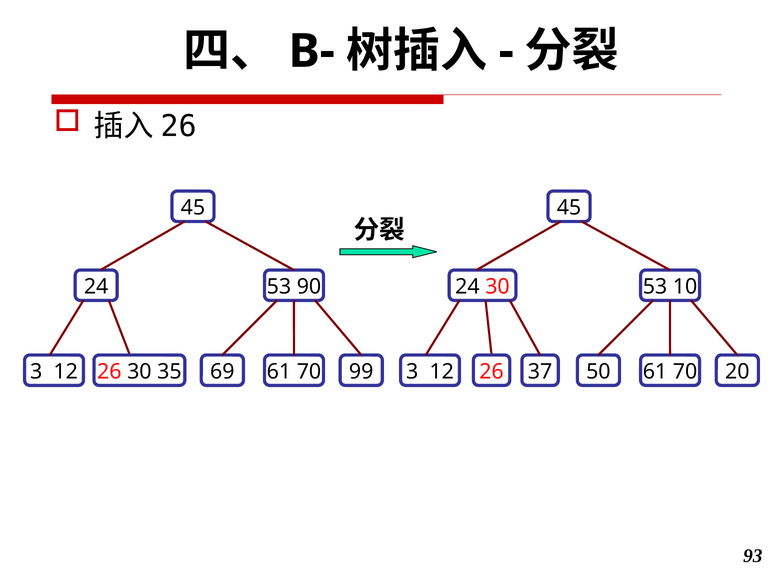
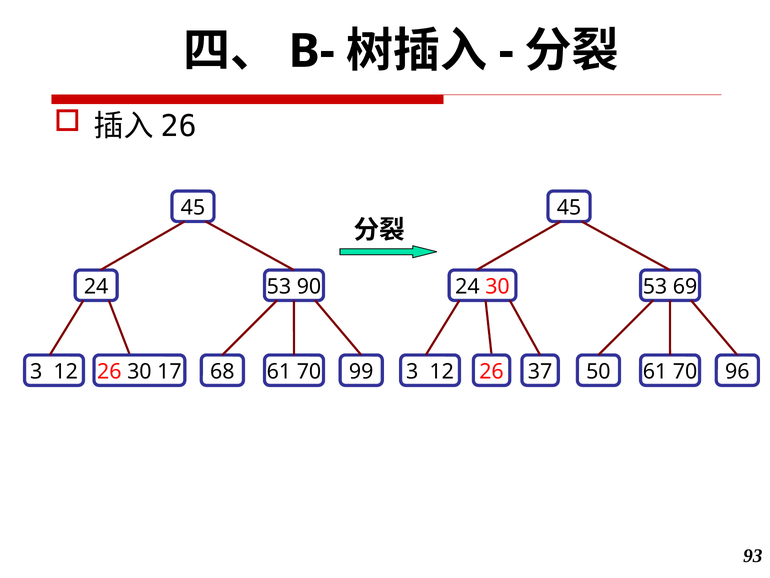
10: 10 -> 69
35: 35 -> 17
69: 69 -> 68
20: 20 -> 96
